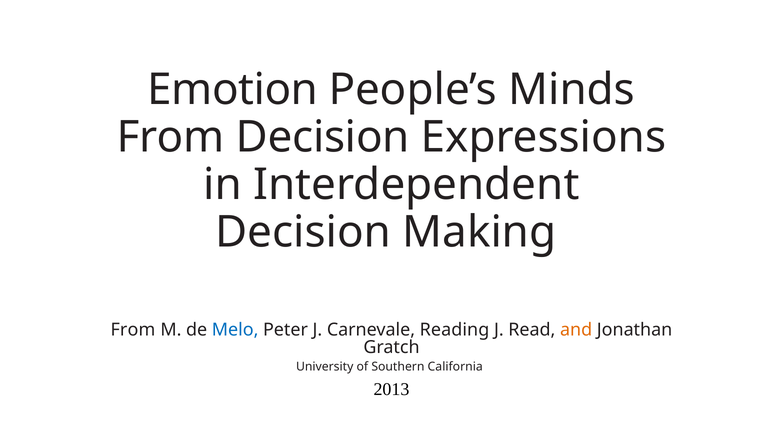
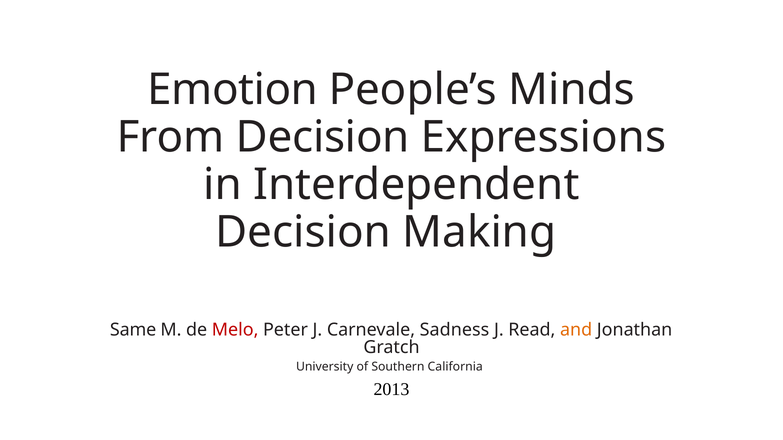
From at (133, 330): From -> Same
Melo colour: blue -> red
Reading: Reading -> Sadness
